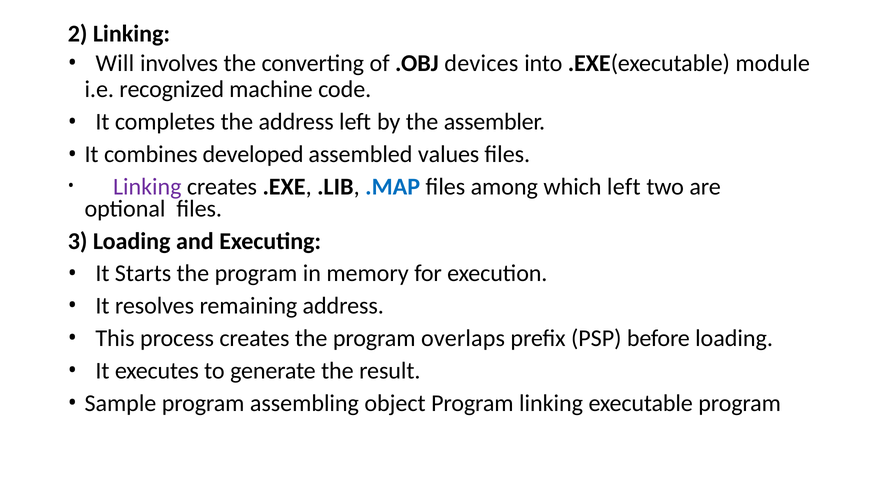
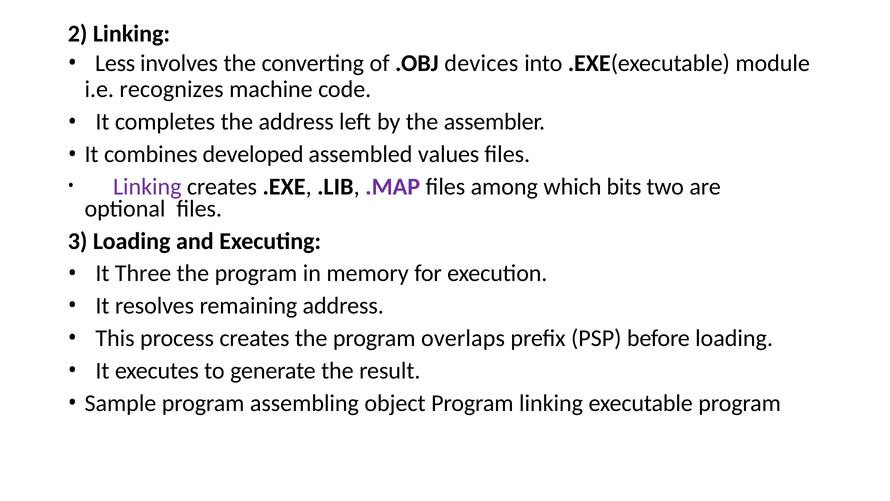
Will: Will -> Less
recognized: recognized -> recognizes
.MAP colour: blue -> purple
which left: left -> bits
Starts: Starts -> Three
